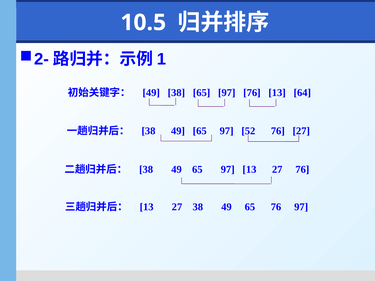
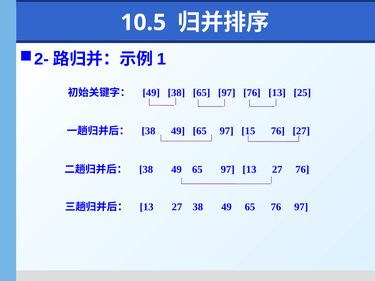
64: 64 -> 25
52: 52 -> 15
